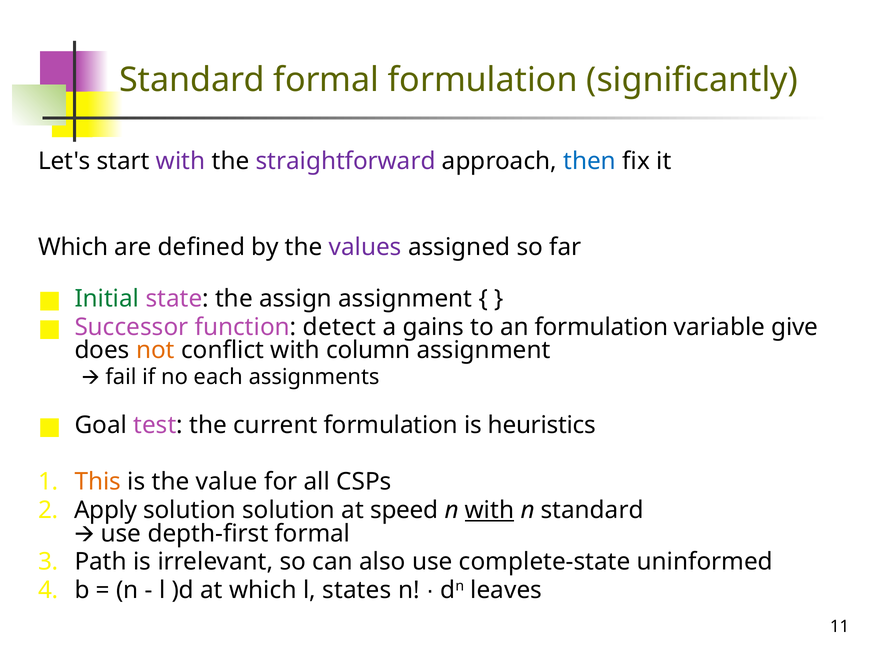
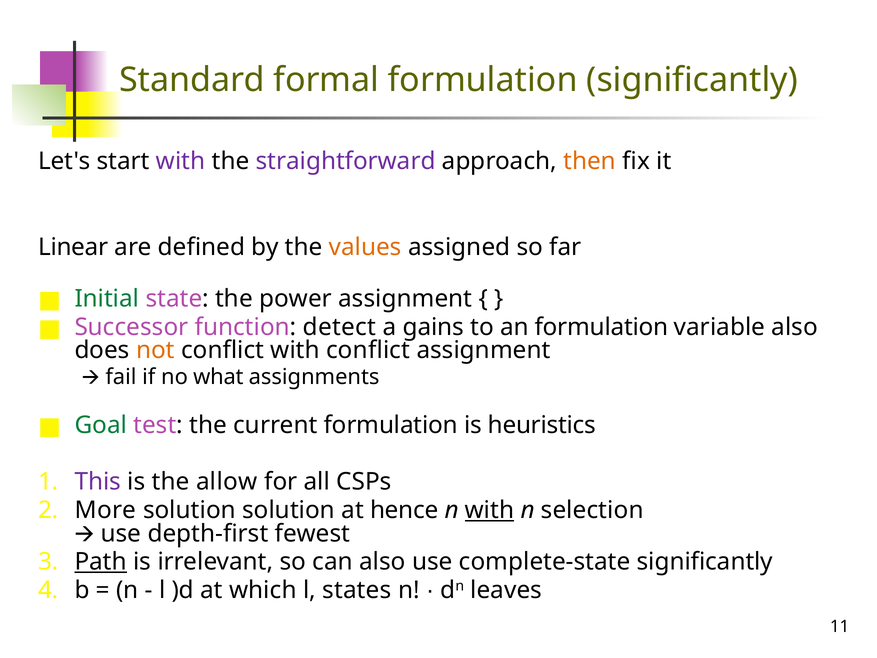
then colour: blue -> orange
Which at (73, 247): Which -> Linear
values colour: purple -> orange
assign: assign -> power
variable give: give -> also
with column: column -> conflict
each: each -> what
Goal colour: black -> green
This colour: orange -> purple
value: value -> allow
Apply: Apply -> More
speed: speed -> hence
n standard: standard -> selection
depth-first formal: formal -> fewest
Path underline: none -> present
complete-state uninformed: uninformed -> significantly
